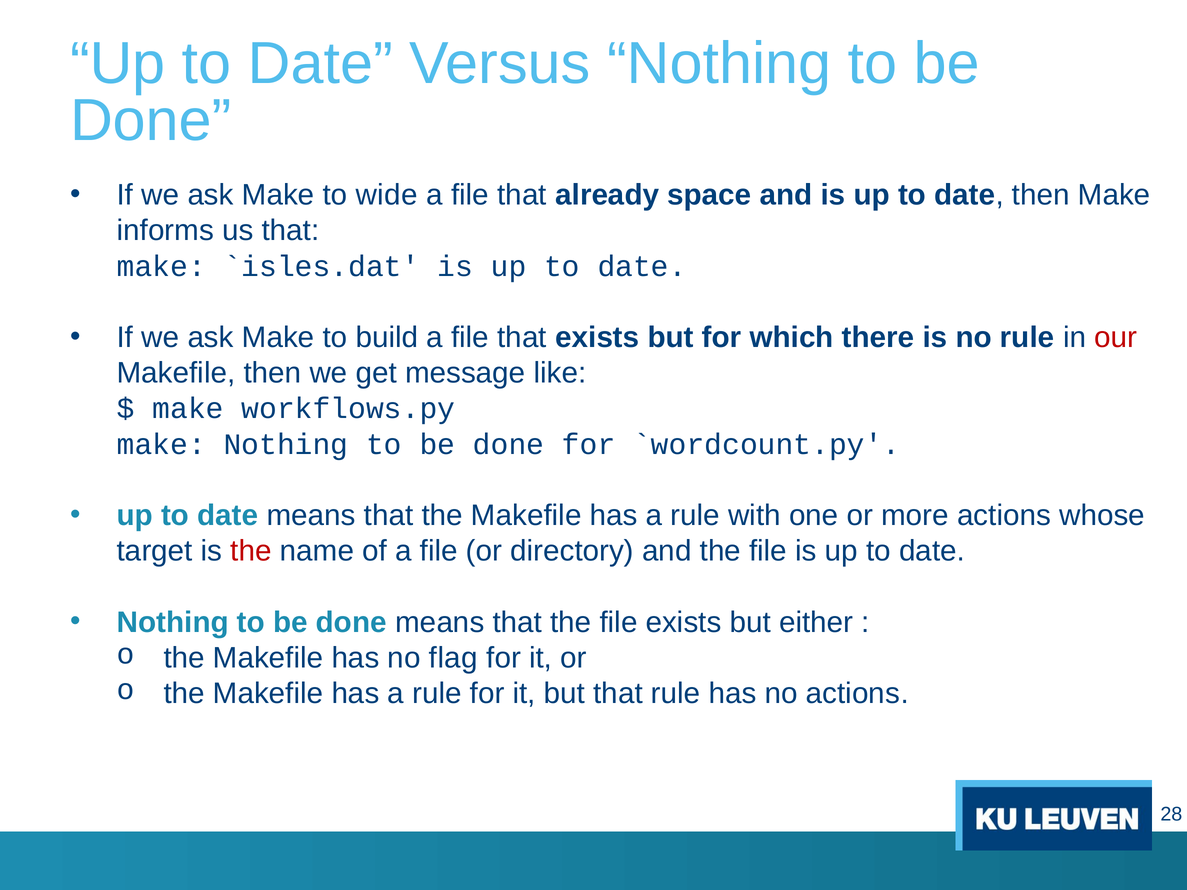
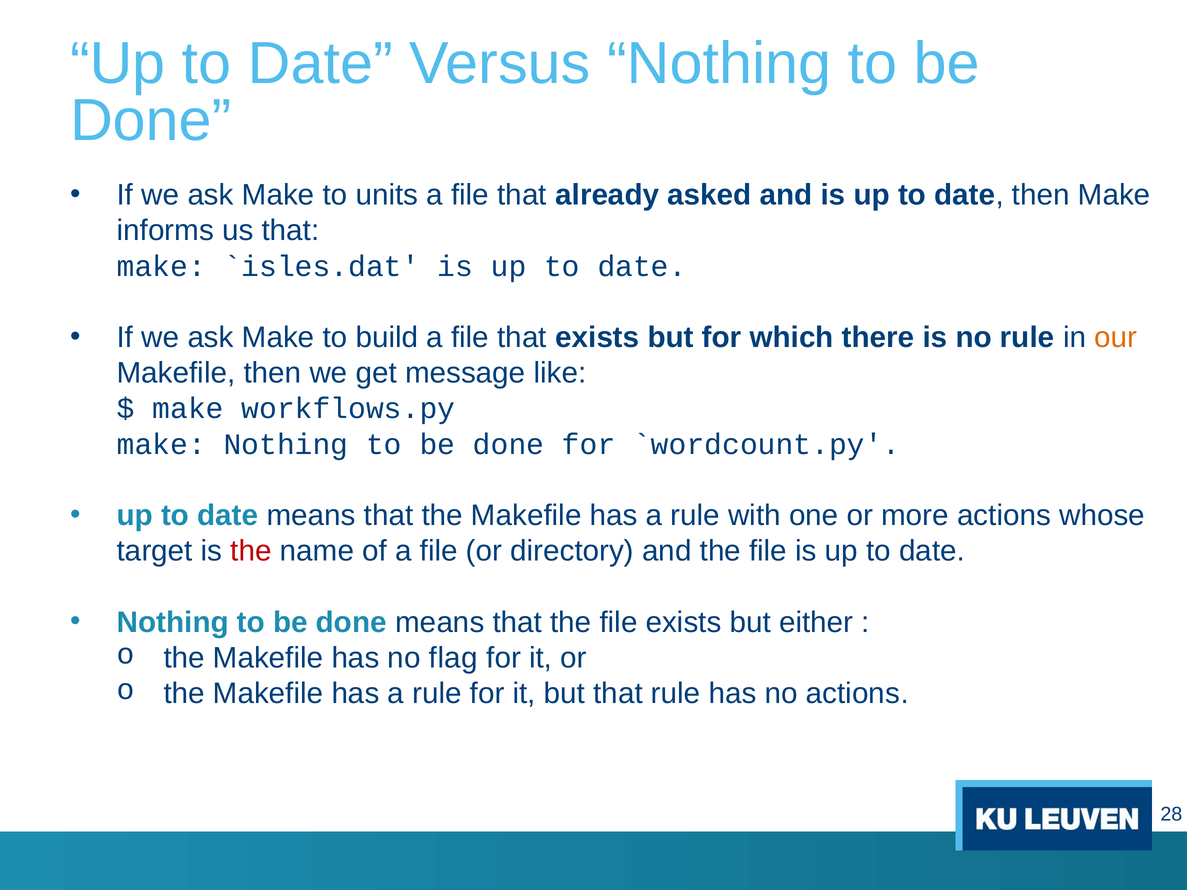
wide: wide -> units
space: space -> asked
our colour: red -> orange
